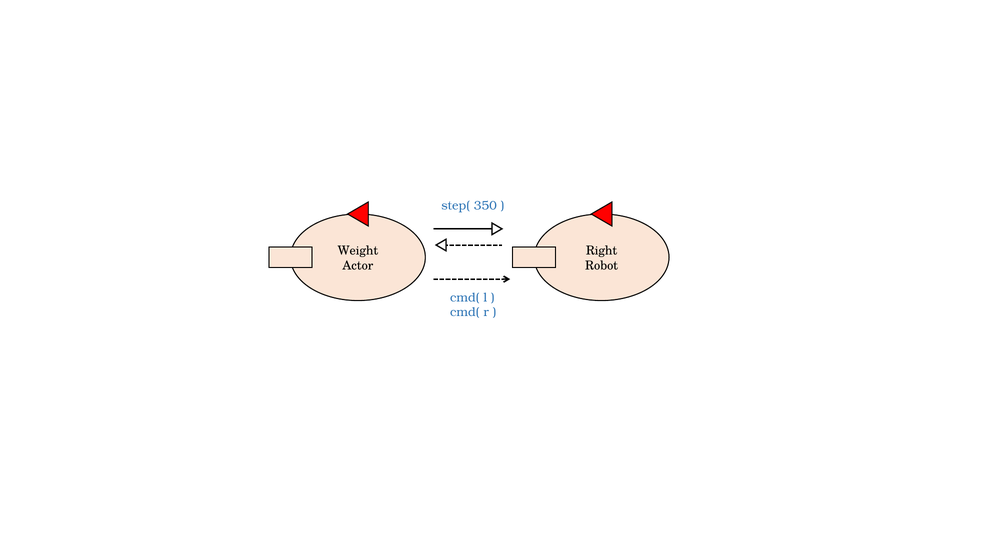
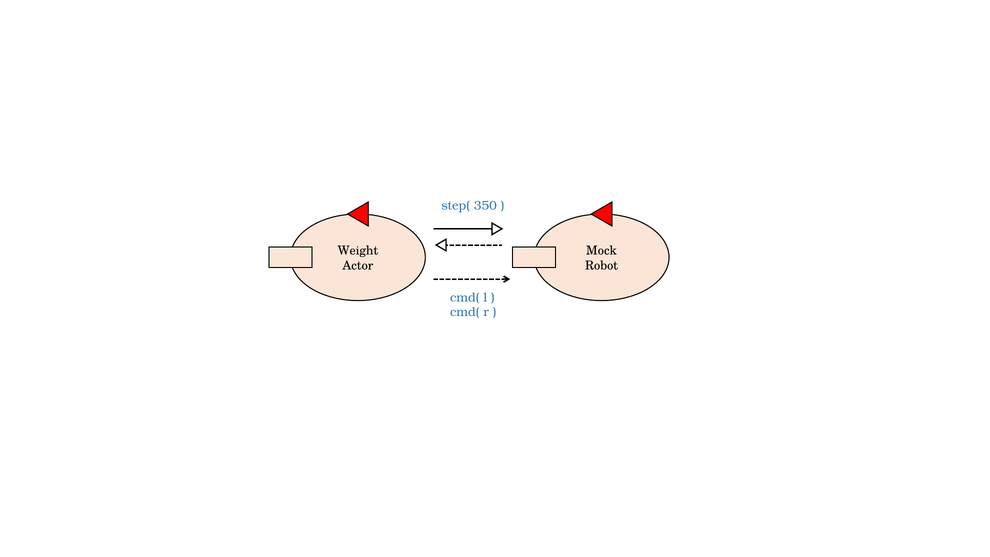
Right: Right -> Mock
